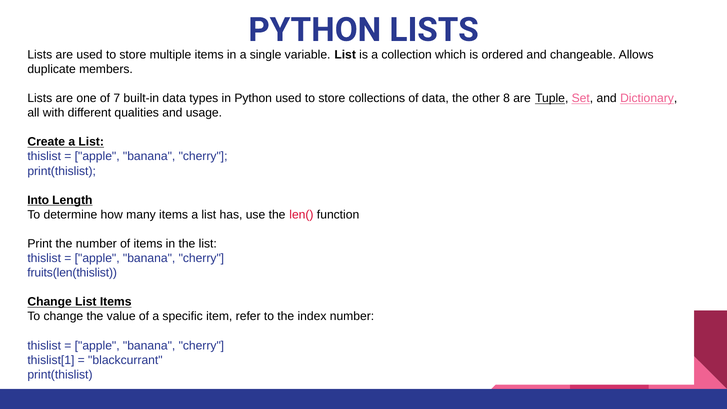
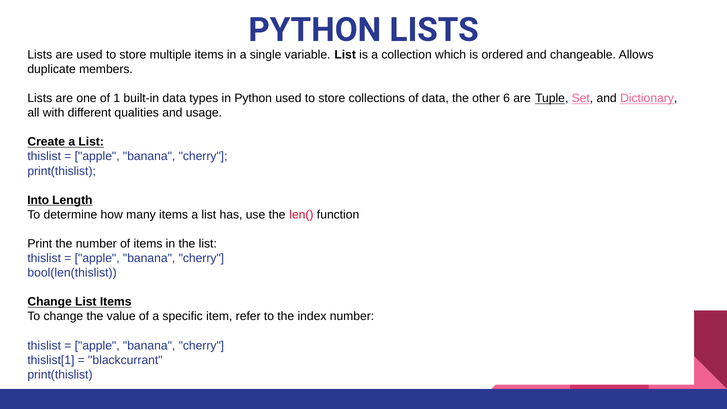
7: 7 -> 1
8: 8 -> 6
fruits(len(thislist: fruits(len(thislist -> bool(len(thislist
